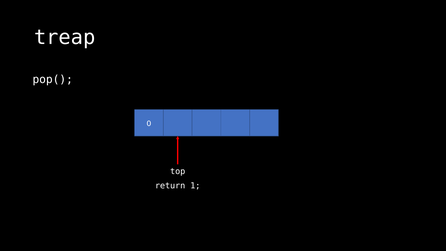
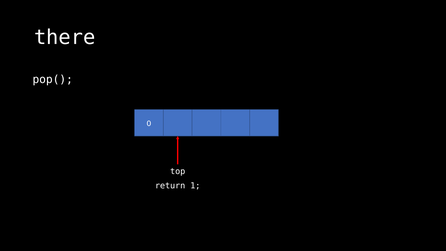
treap: treap -> there
